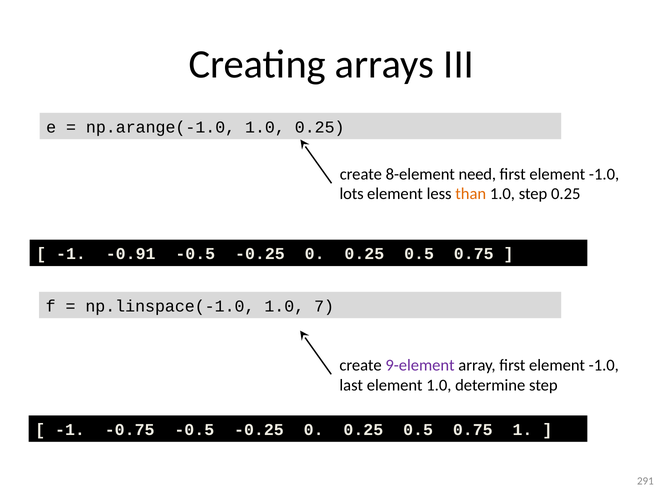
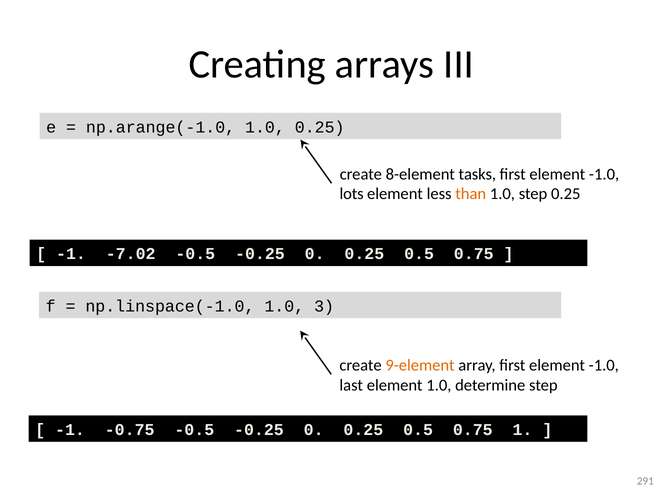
need: need -> tasks
-0.91: -0.91 -> -7.02
7: 7 -> 3
9-element colour: purple -> orange
